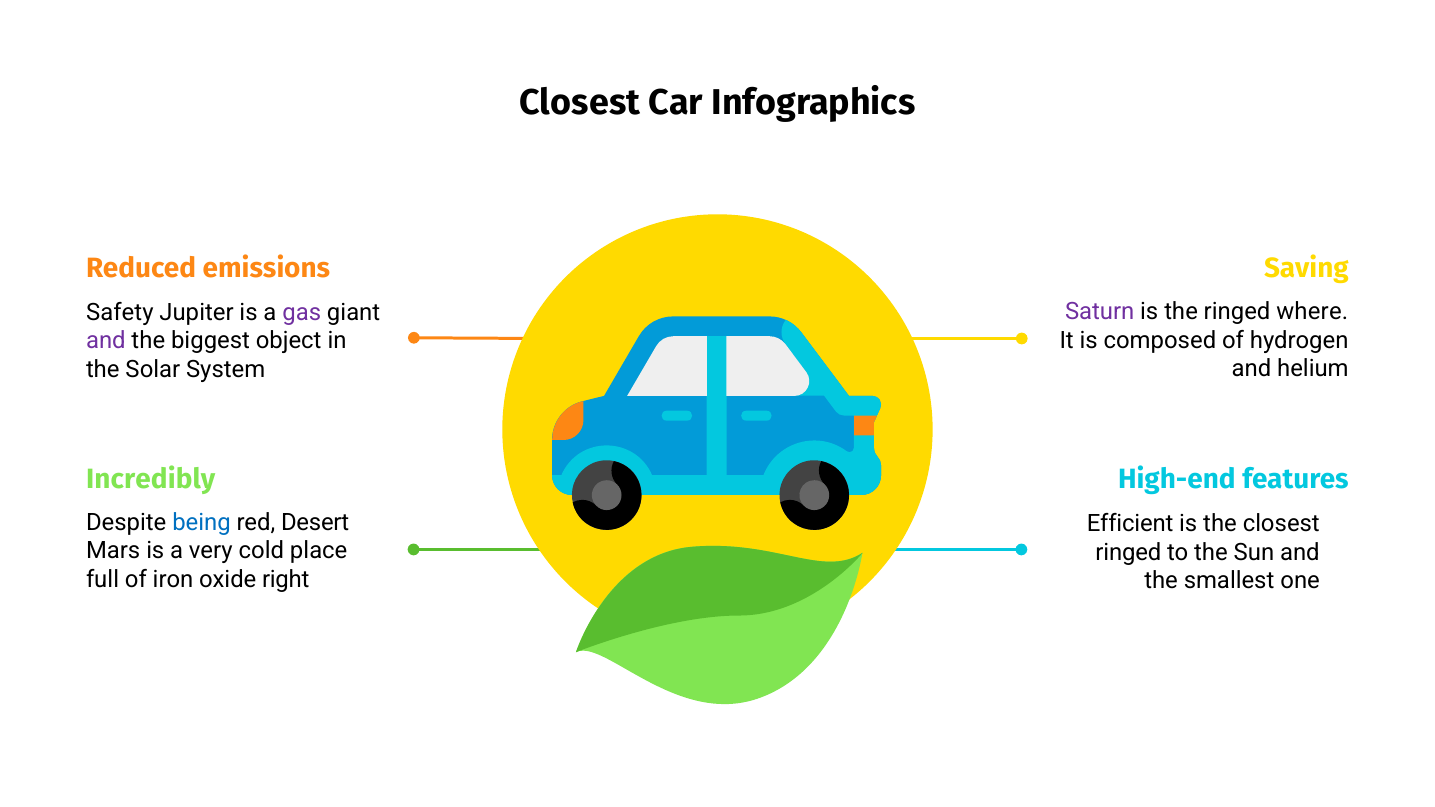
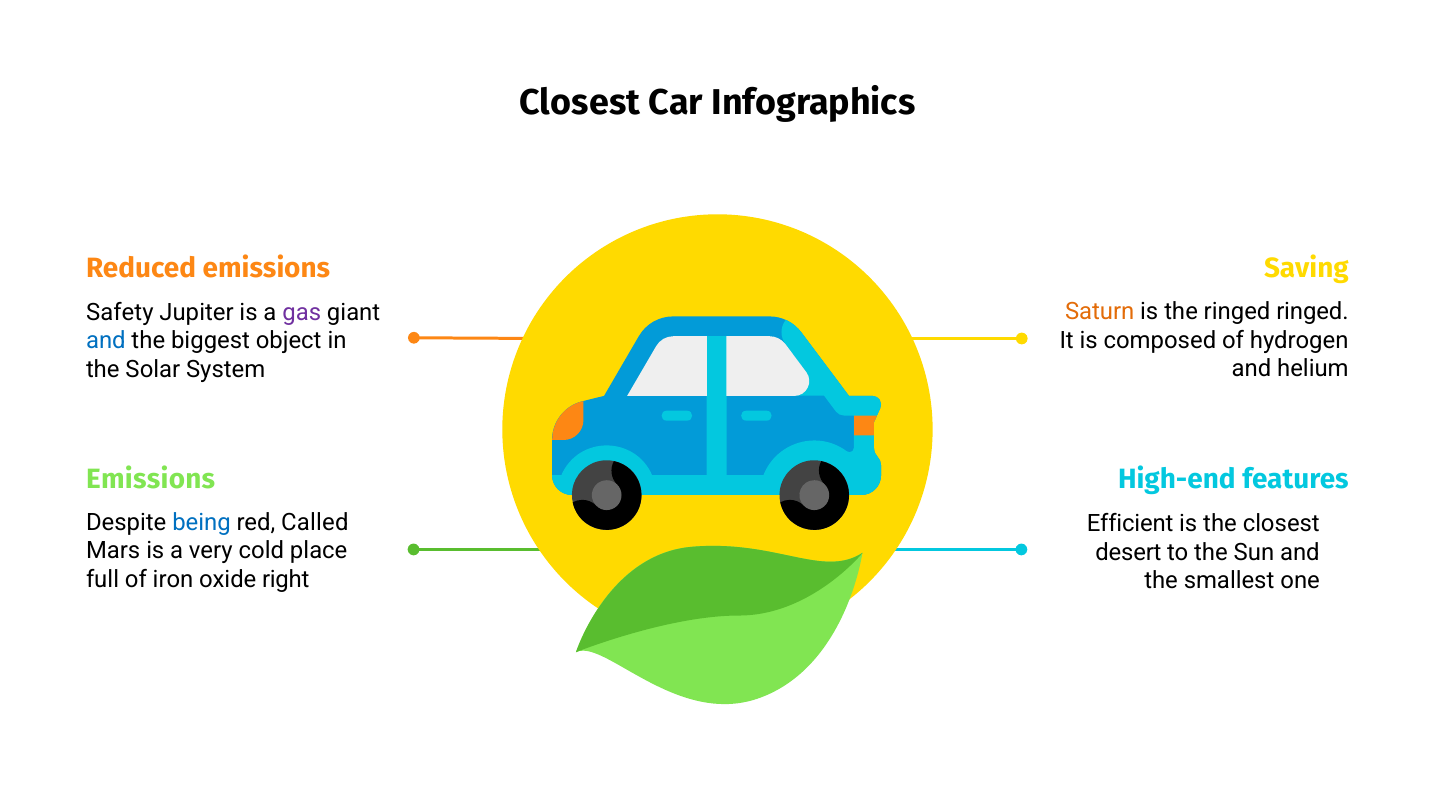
Saturn colour: purple -> orange
ringed where: where -> ringed
and at (106, 341) colour: purple -> blue
Incredibly at (151, 480): Incredibly -> Emissions
Desert: Desert -> Called
ringed at (1128, 552): ringed -> desert
